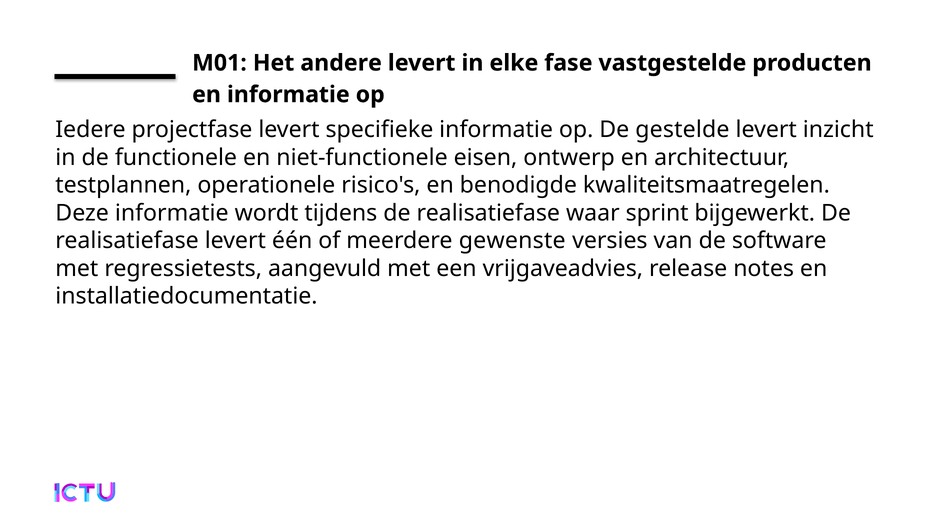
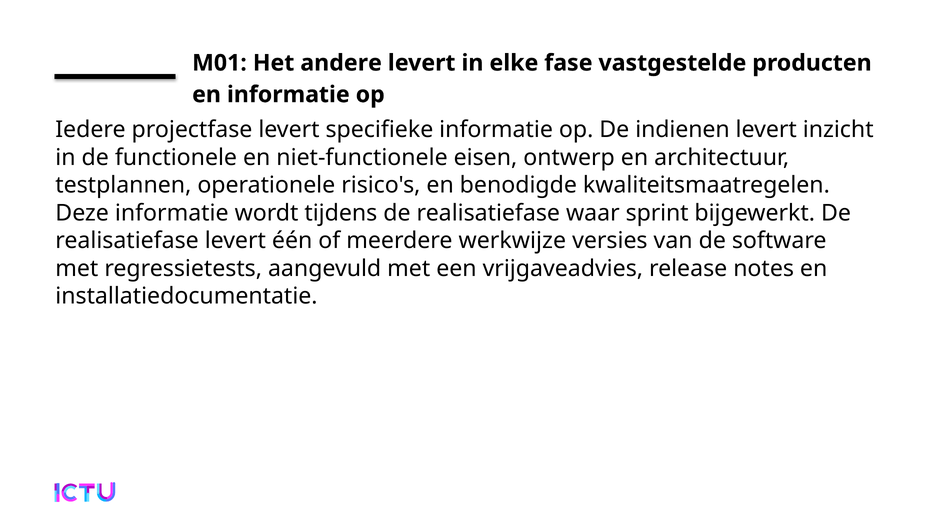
gestelde: gestelde -> indienen
gewenste: gewenste -> werkwijze
